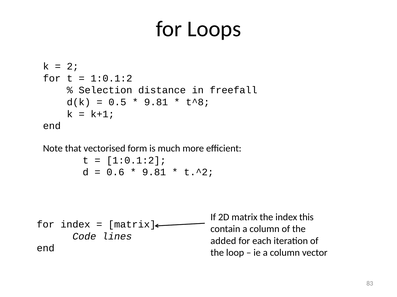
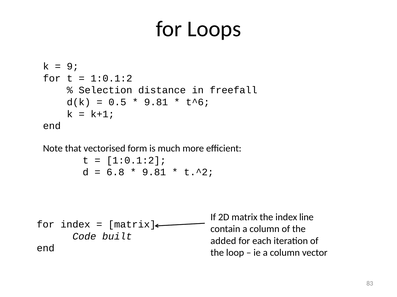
2: 2 -> 9
t^8: t^8 -> t^6
0.6: 0.6 -> 6.8
this: this -> line
lines: lines -> built
